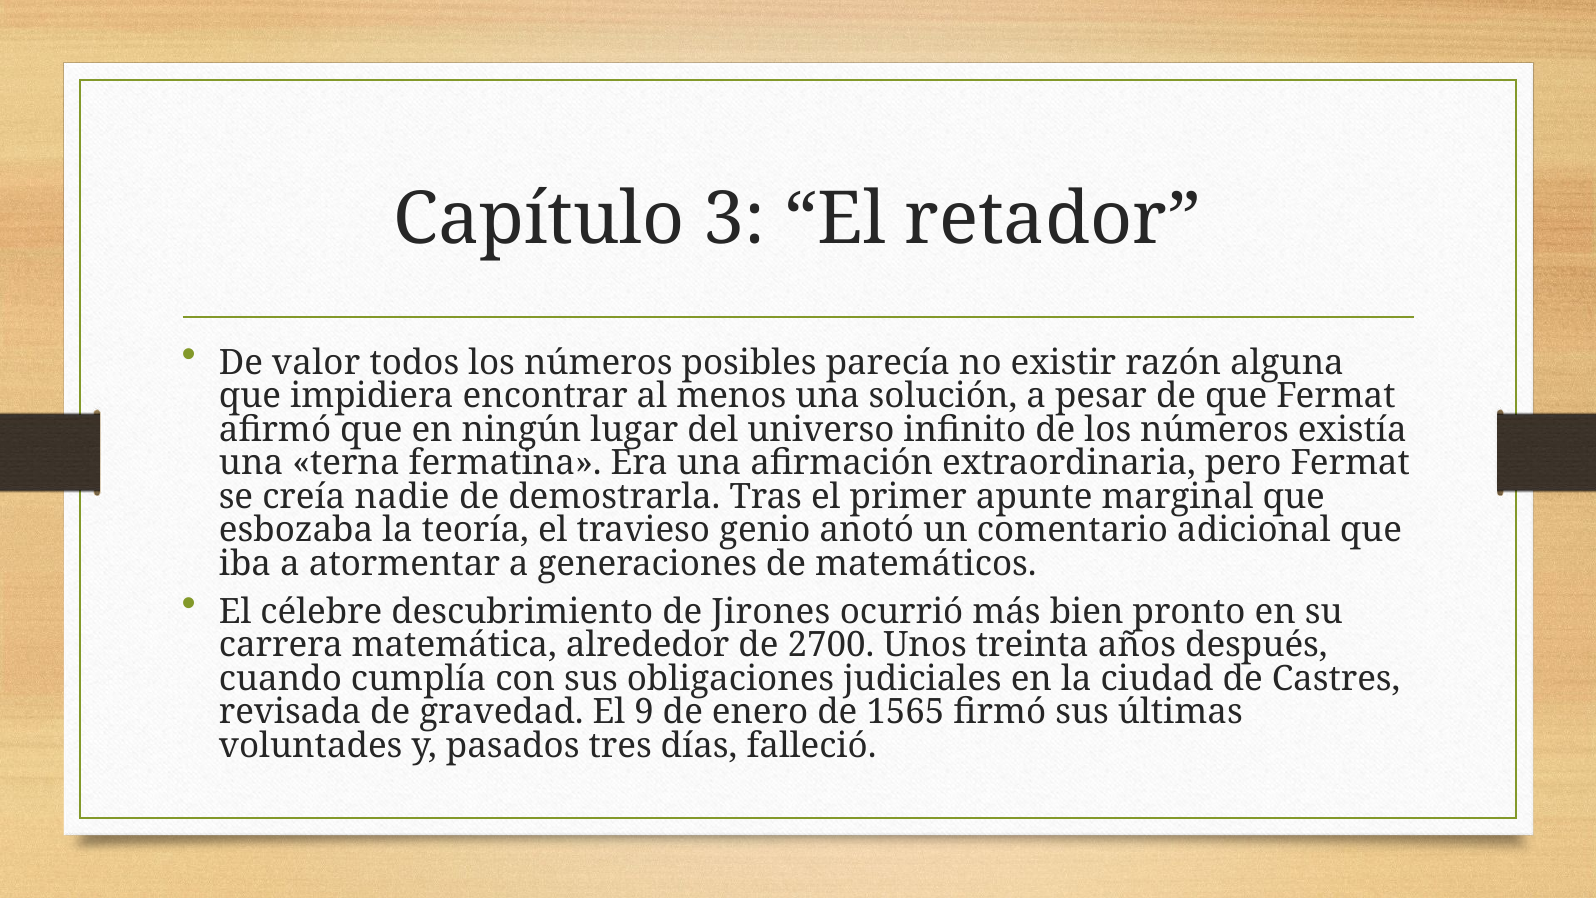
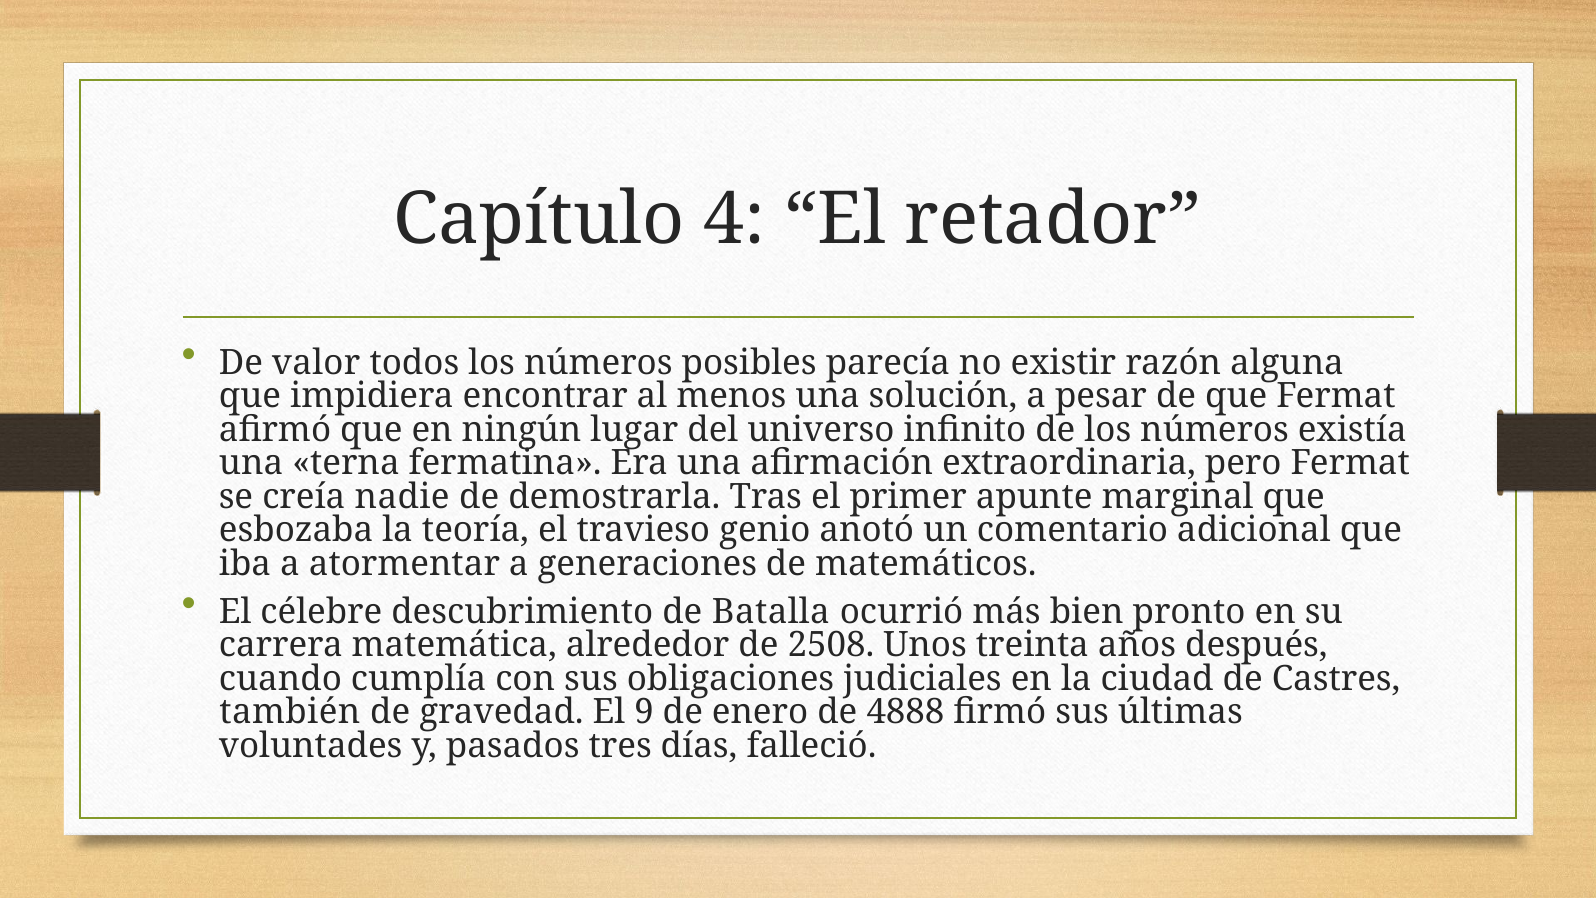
3: 3 -> 4
Jirones: Jirones -> Batalla
2700: 2700 -> 2508
revisada: revisada -> también
1565: 1565 -> 4888
